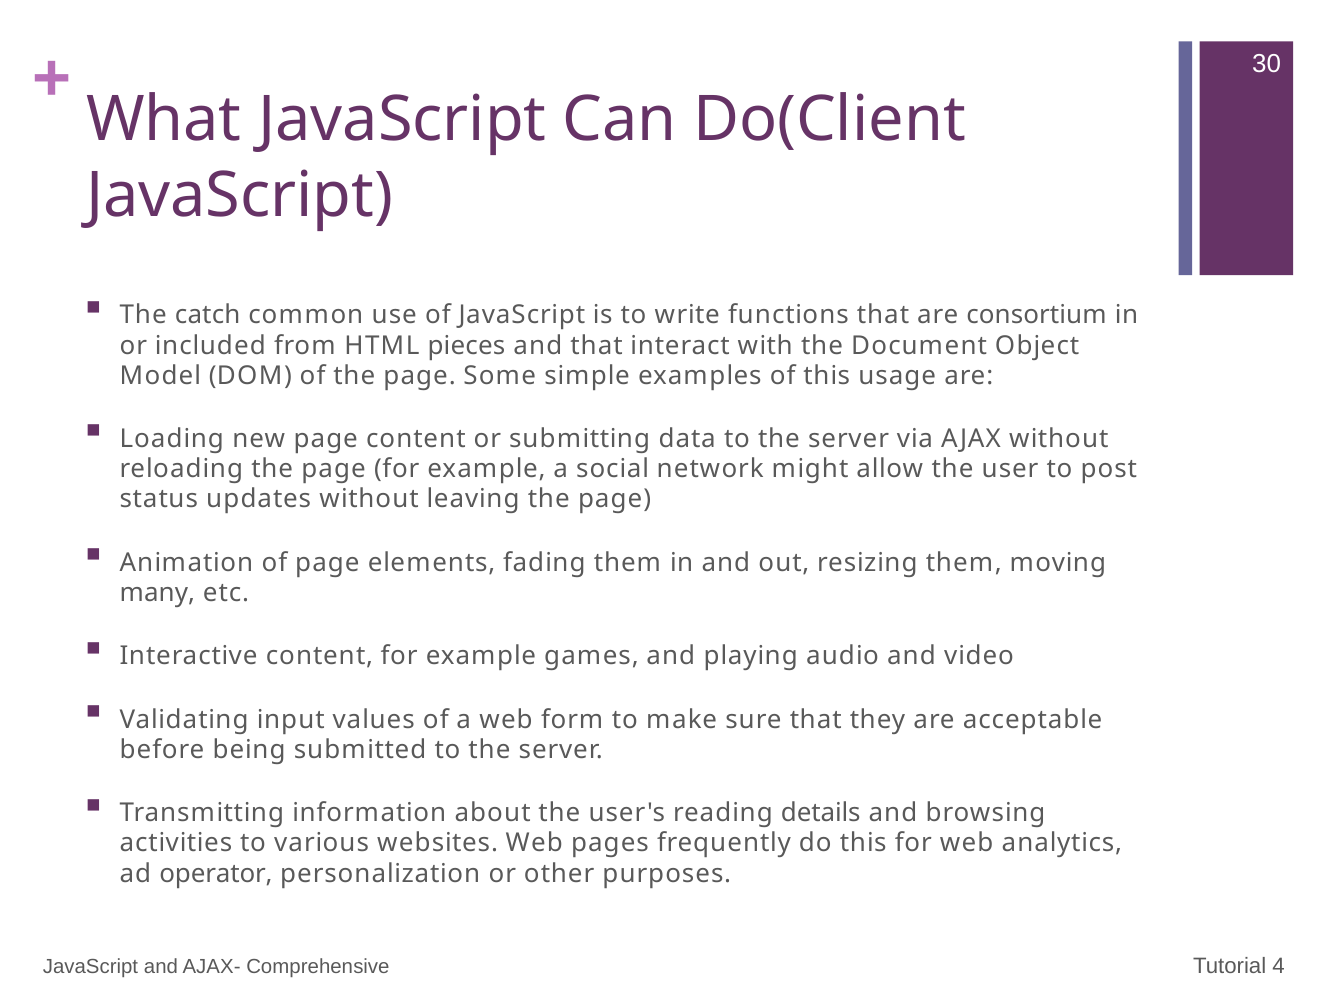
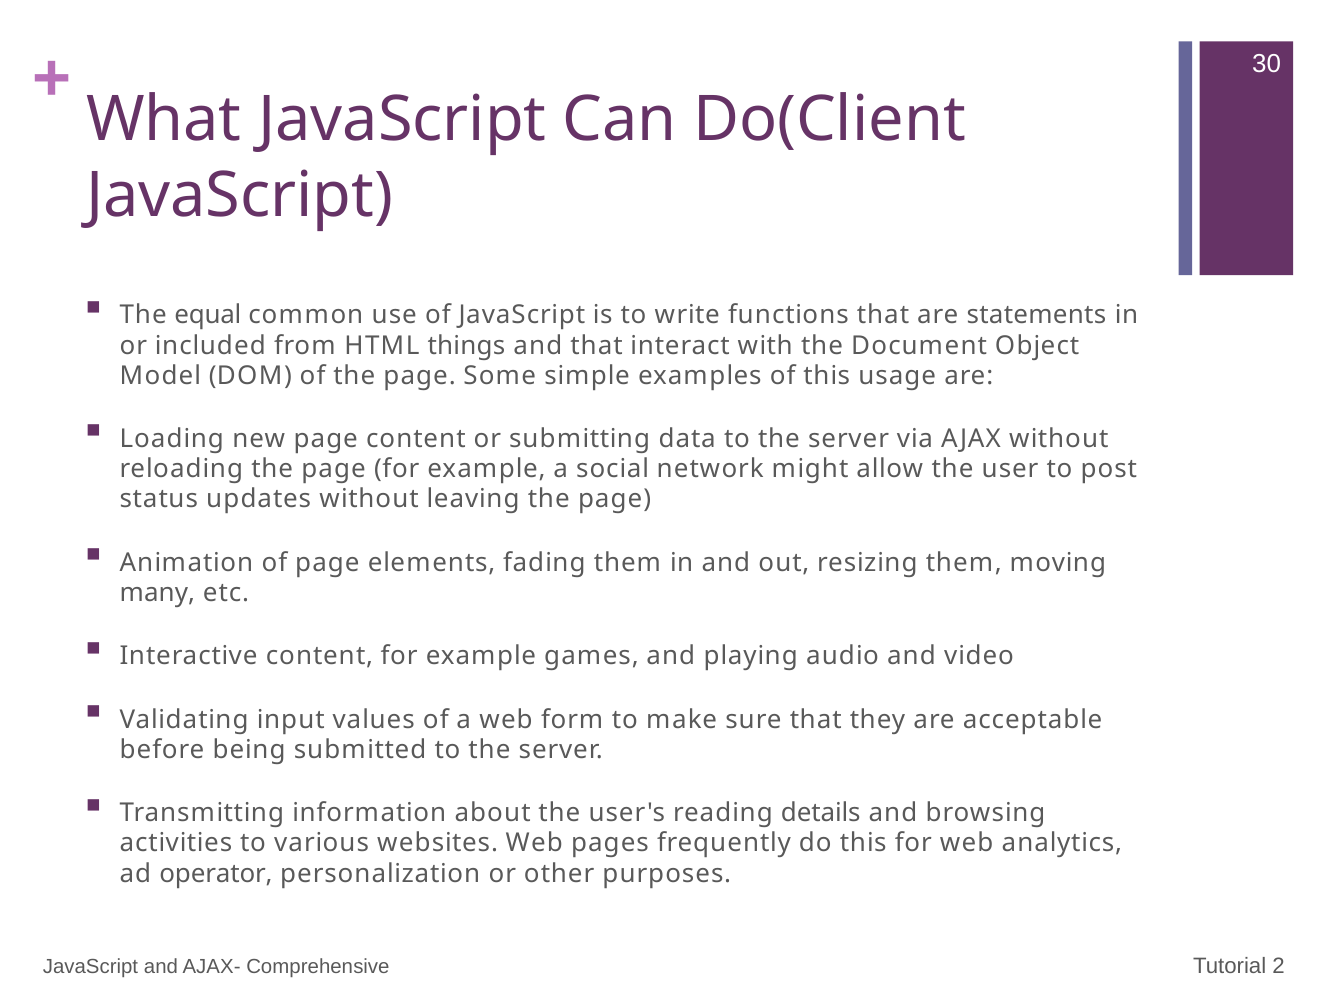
catch: catch -> equal
consortium: consortium -> statements
pieces: pieces -> things
4: 4 -> 2
